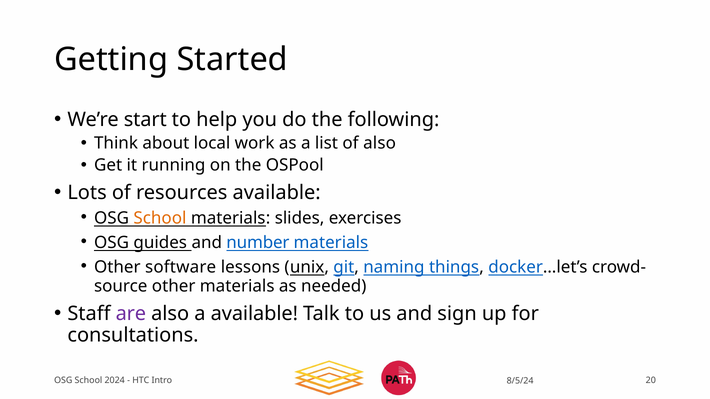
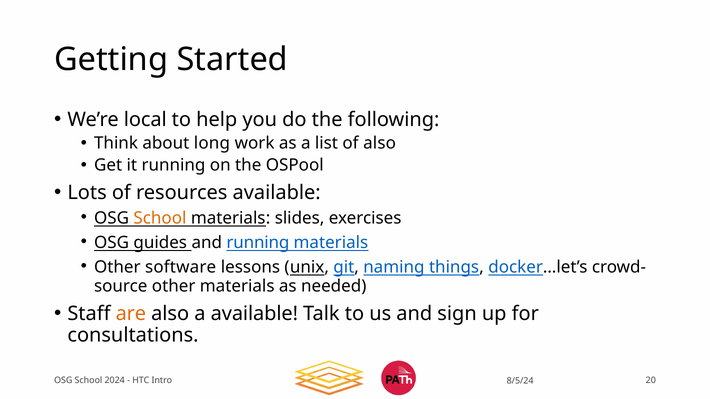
start: start -> local
local: local -> long
and number: number -> running
are colour: purple -> orange
